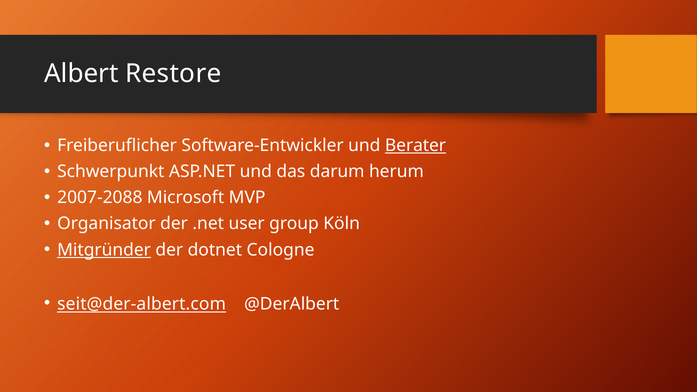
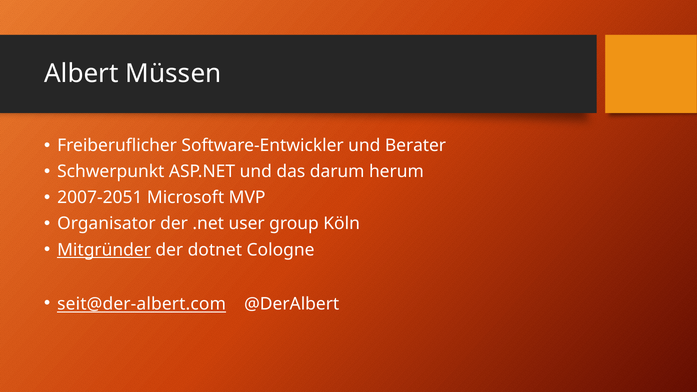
Restore: Restore -> Müssen
Berater underline: present -> none
2007-2088: 2007-2088 -> 2007-2051
